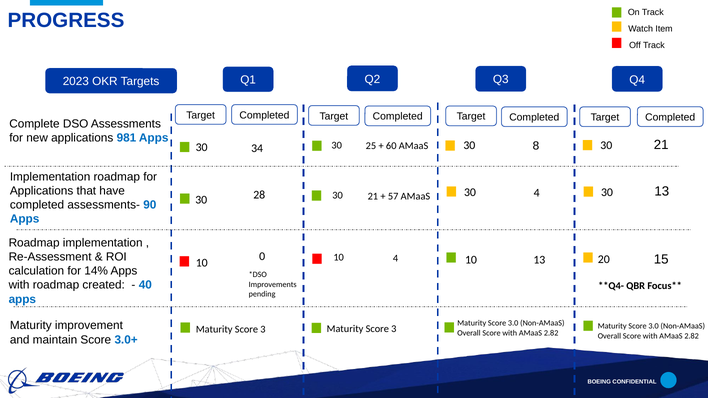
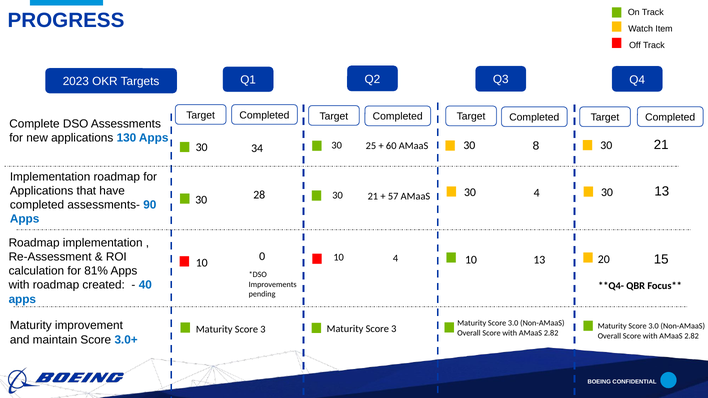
981: 981 -> 130
14%: 14% -> 81%
